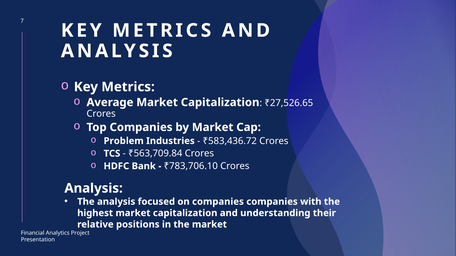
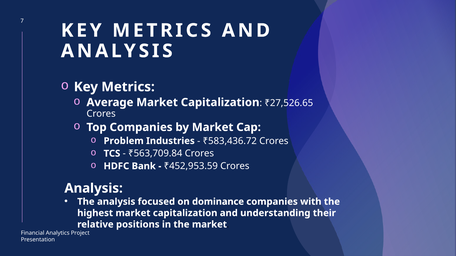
₹783,706.10: ₹783,706.10 -> ₹452,953.59
on companies: companies -> dominance
